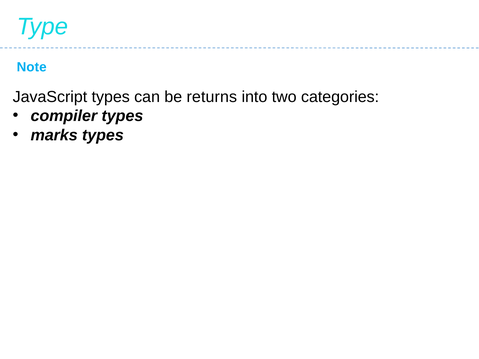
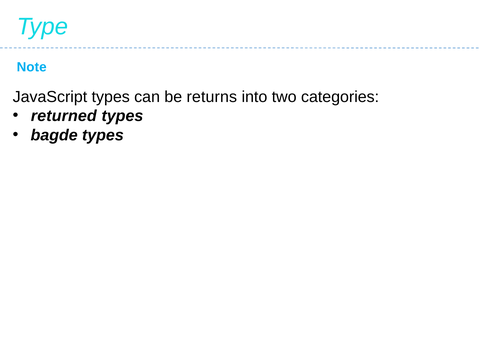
compiler: compiler -> returned
marks: marks -> bagde
